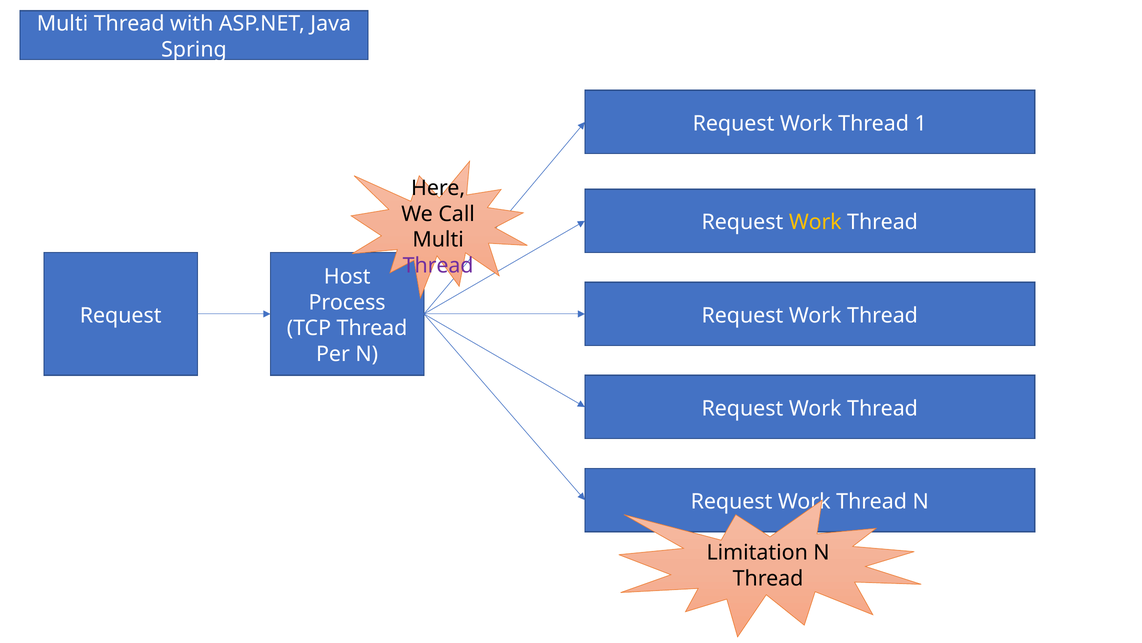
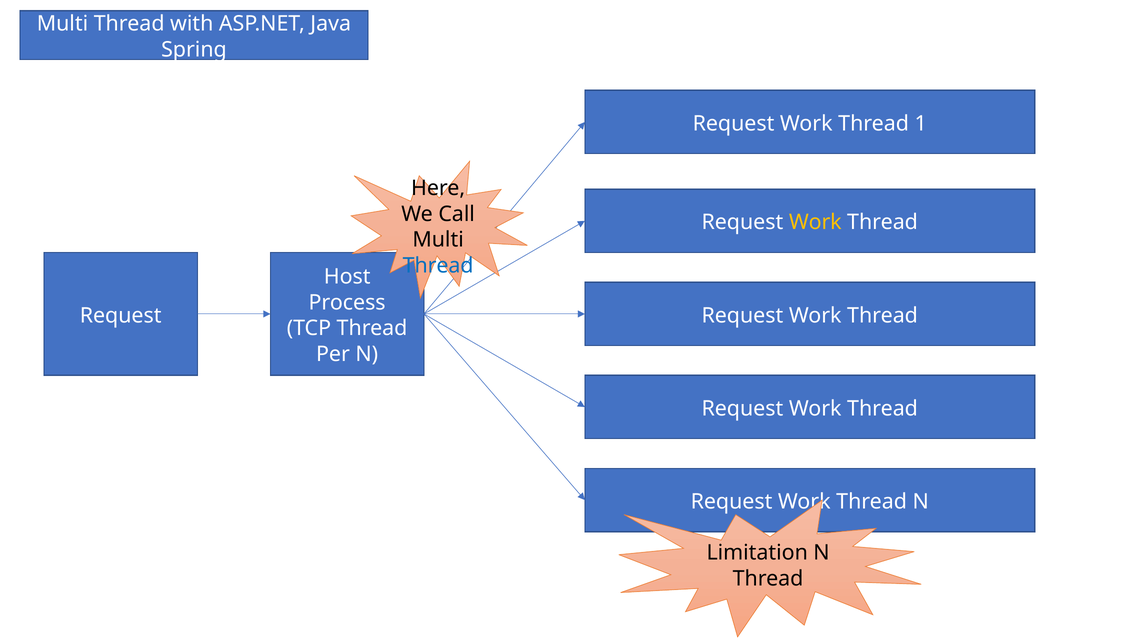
Thread at (438, 265) colour: purple -> blue
